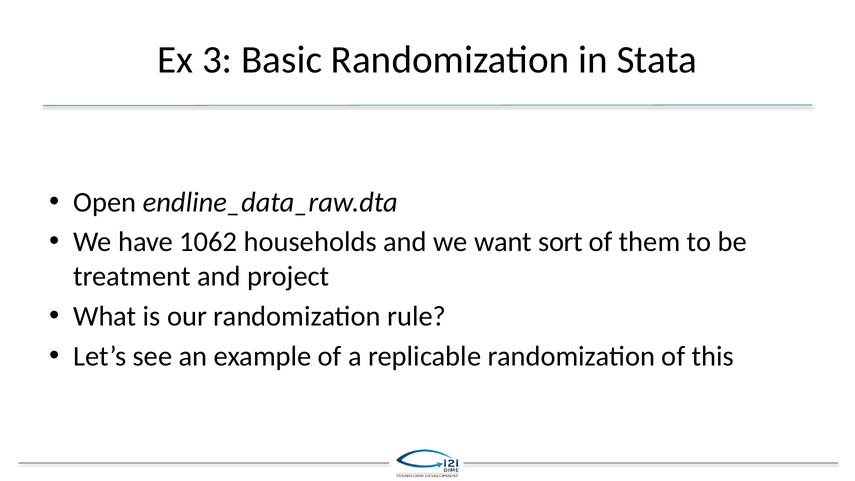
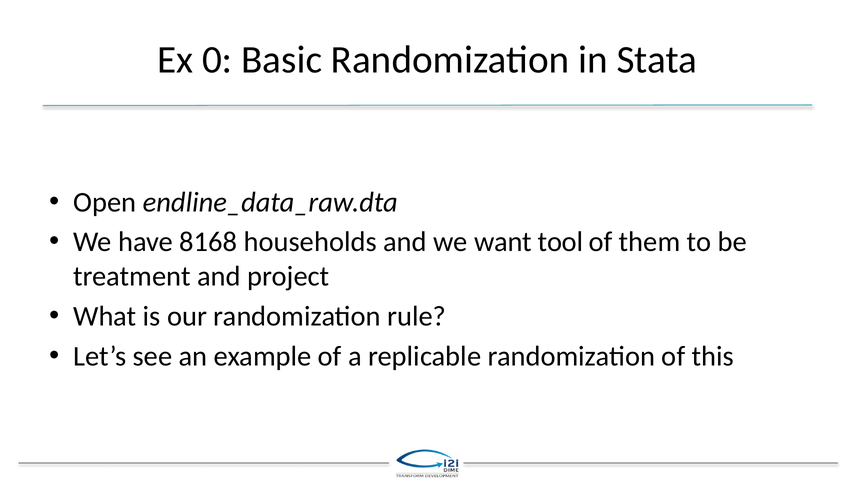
3: 3 -> 0
1062: 1062 -> 8168
sort: sort -> tool
